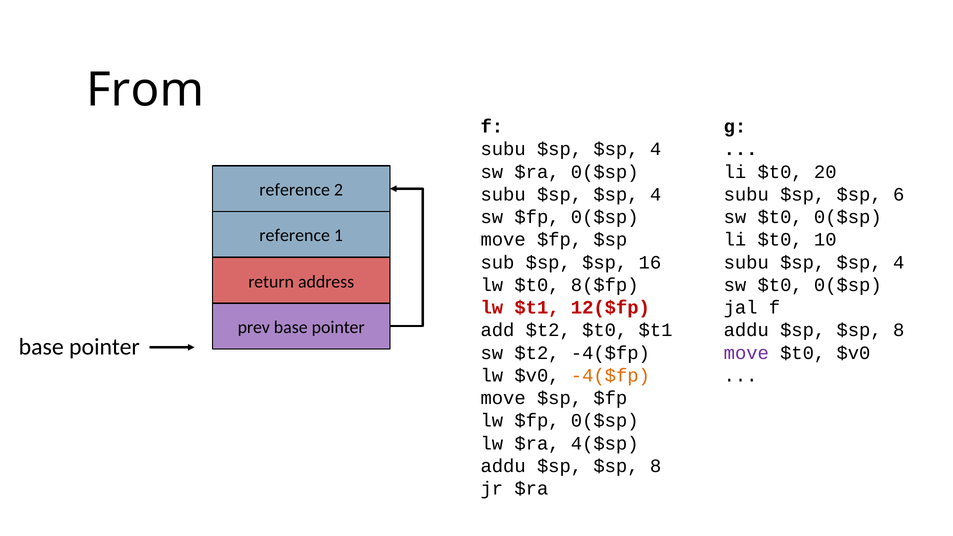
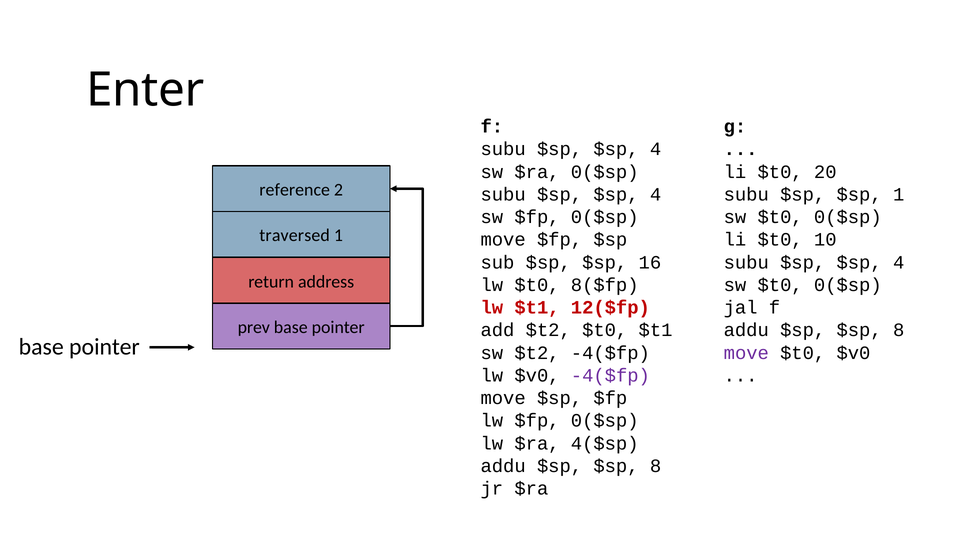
From: From -> Enter
$sp 6: 6 -> 1
reference at (295, 236): reference -> traversed
-4($fp at (610, 375) colour: orange -> purple
